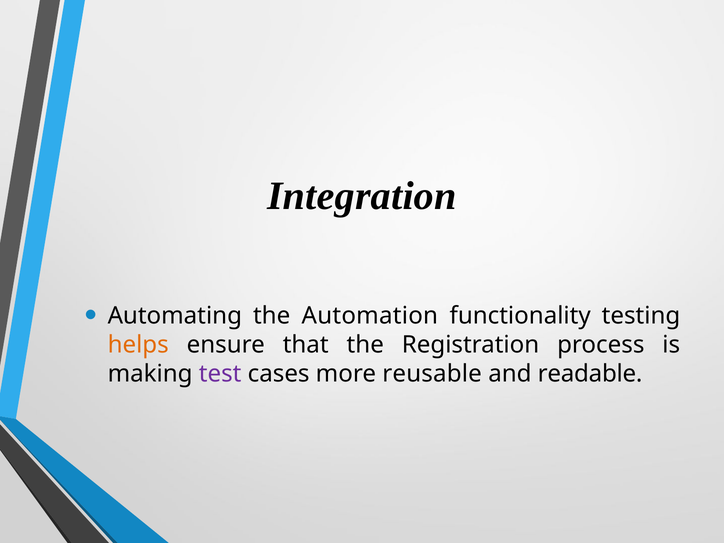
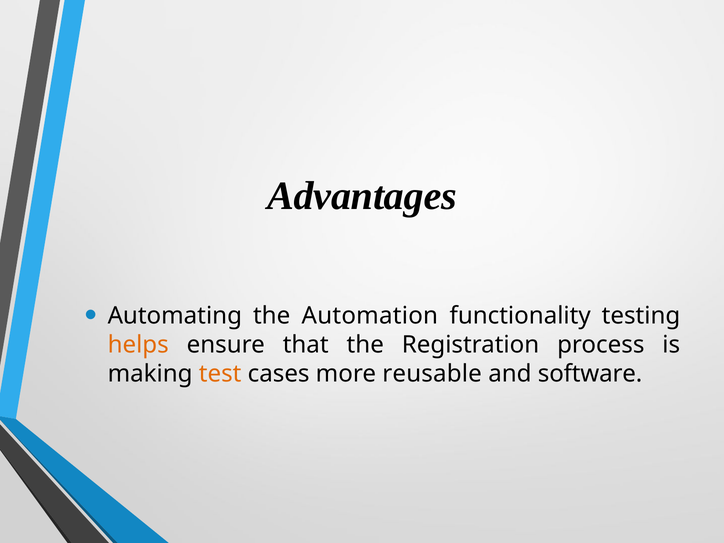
Integration: Integration -> Advantages
test colour: purple -> orange
readable: readable -> software
